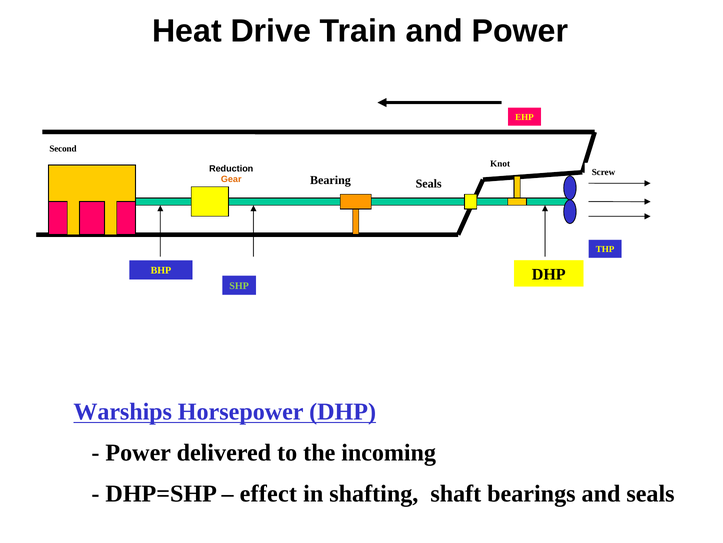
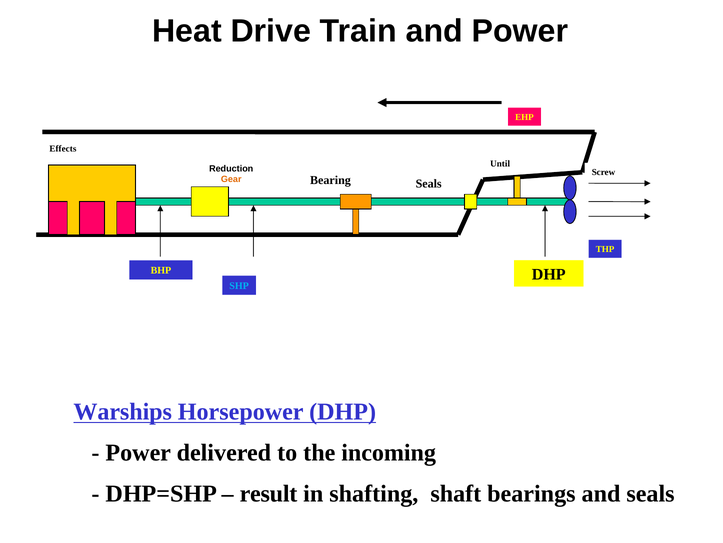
Second: Second -> Effects
Knot: Knot -> Until
SHP colour: light green -> light blue
effect: effect -> result
